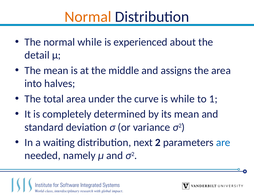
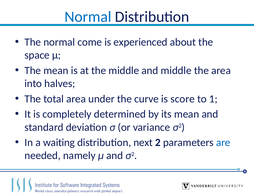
Normal at (88, 17) colour: orange -> blue
normal while: while -> come
detail: detail -> space
and assigns: assigns -> middle
is while: while -> score
